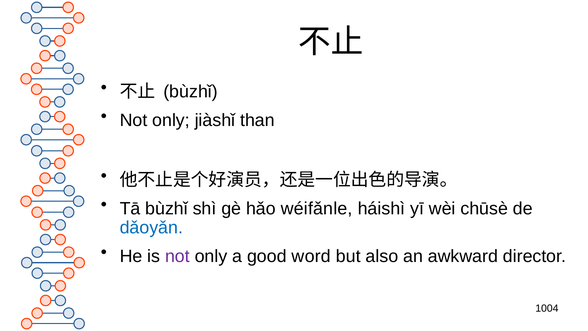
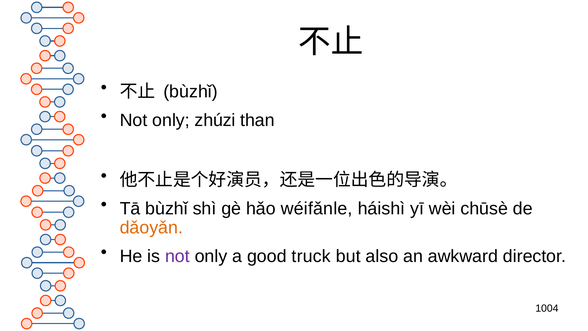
jiàshǐ: jiàshǐ -> zhúzi
dǎoyǎn colour: blue -> orange
word: word -> truck
